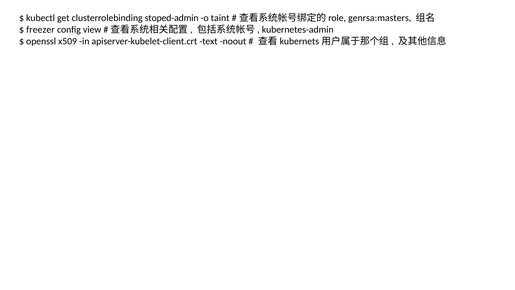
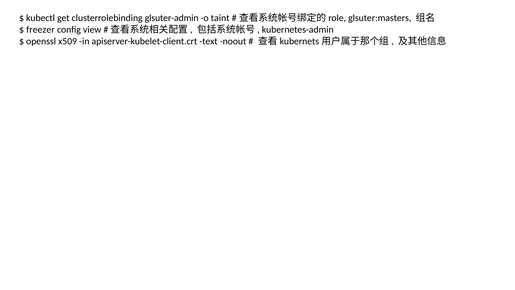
stoped-admin: stoped-admin -> glsuter-admin
genrsa:masters: genrsa:masters -> glsuter:masters
